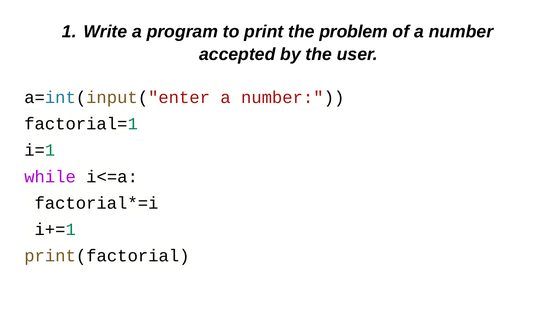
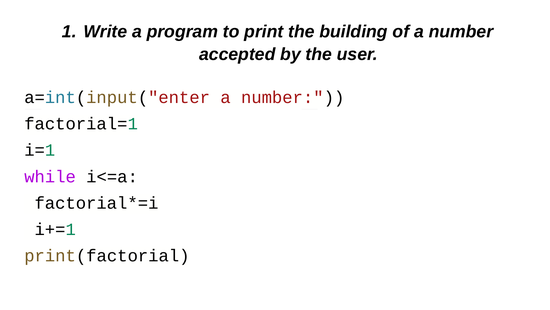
problem: problem -> building
